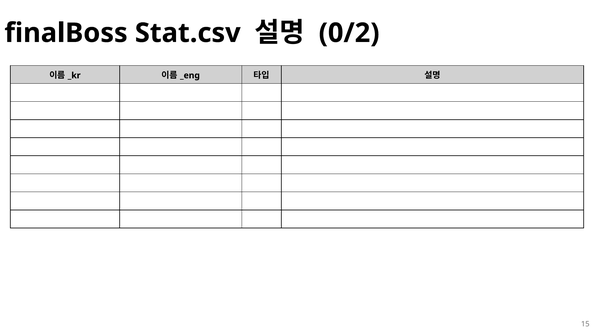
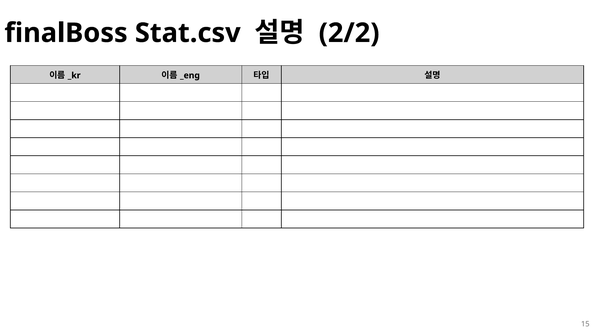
0/2: 0/2 -> 2/2
